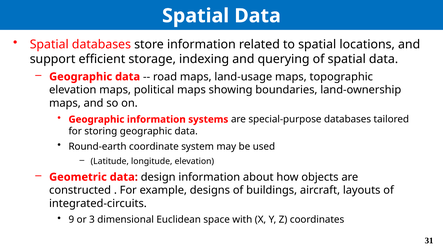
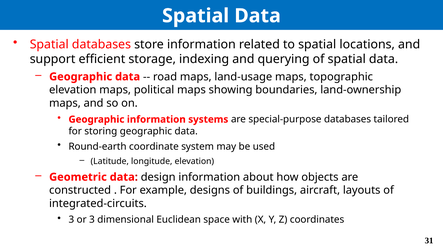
9 at (71, 220): 9 -> 3
